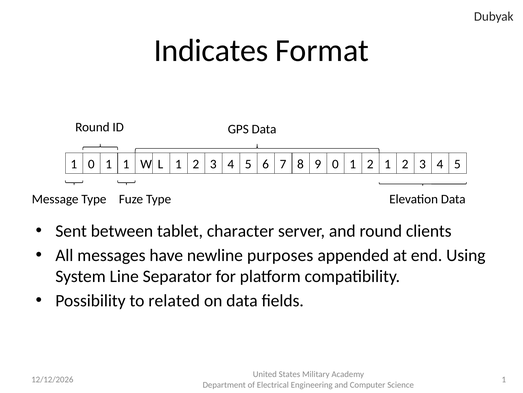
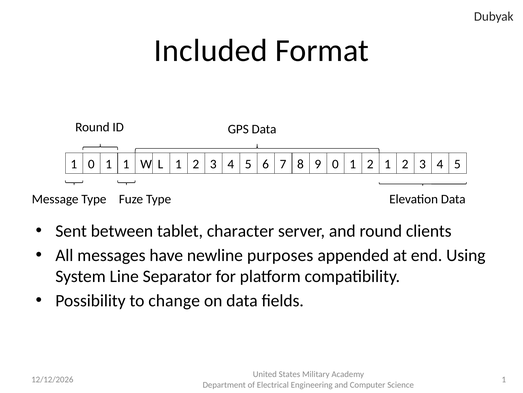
Indicates: Indicates -> Included
related: related -> change
